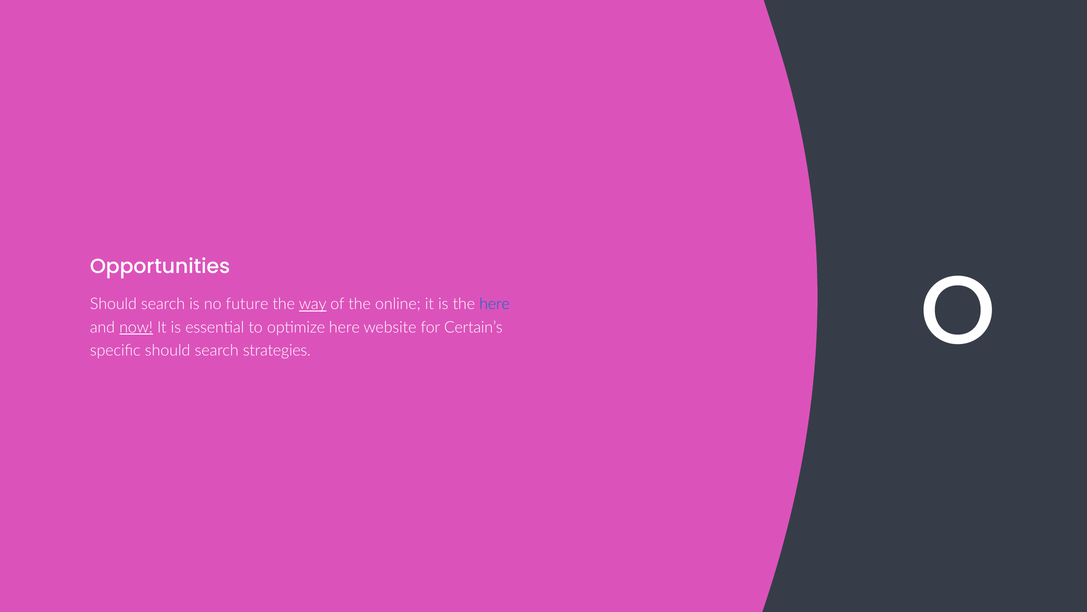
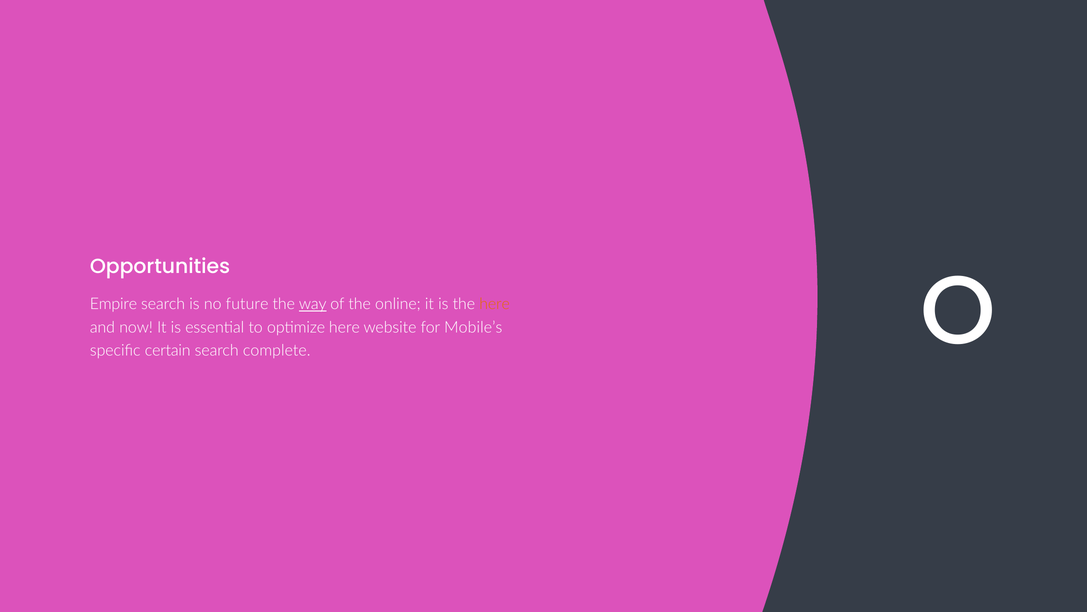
Should at (113, 304): Should -> Empire
here at (495, 304) colour: blue -> orange
now underline: present -> none
Certain’s: Certain’s -> Mobile’s
specific should: should -> certain
strategies: strategies -> complete
